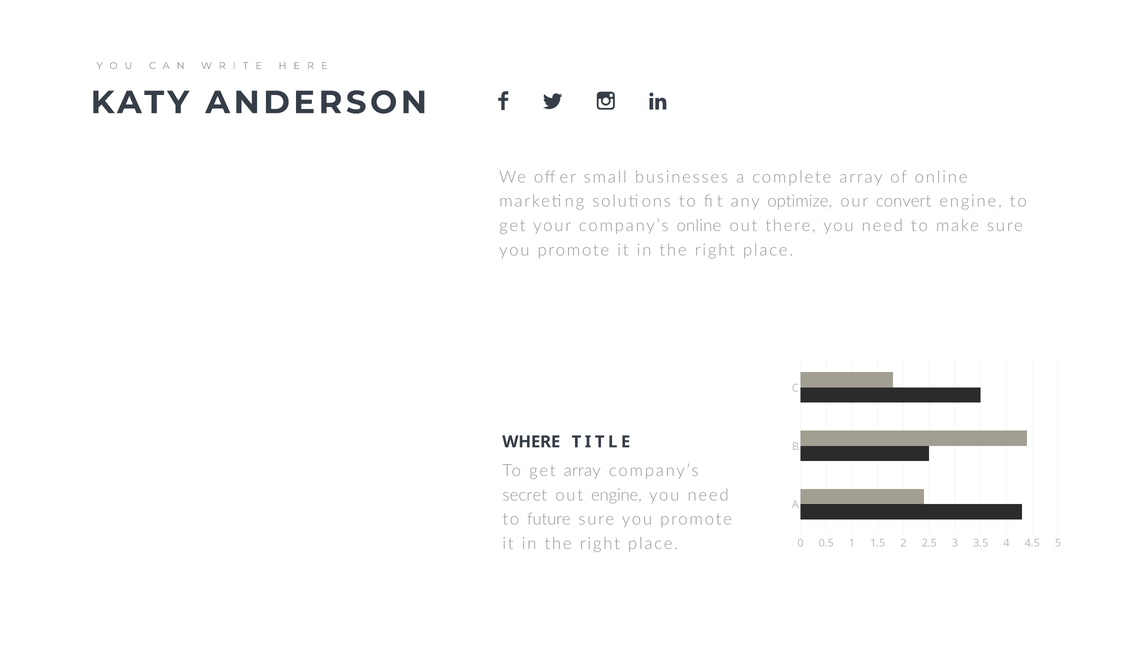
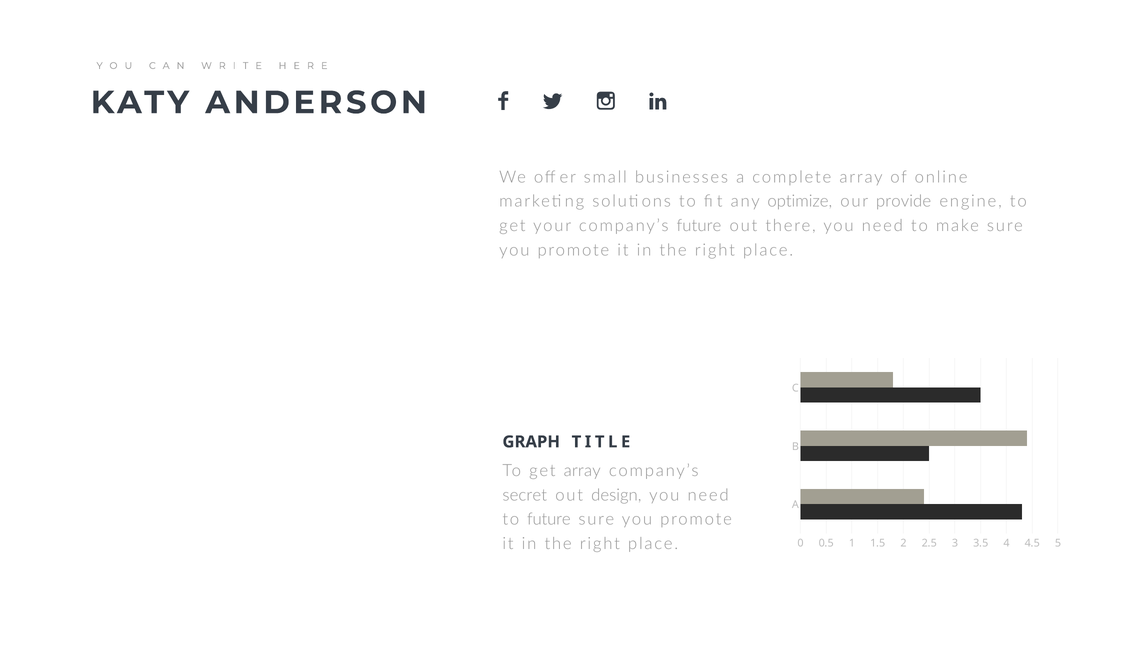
convert: convert -> provide
company’s online: online -> future
WHERE: WHERE -> GRAPH
out engine: engine -> design
